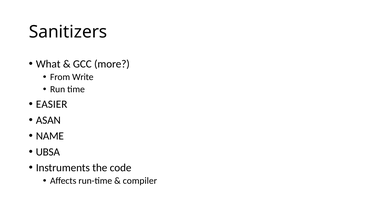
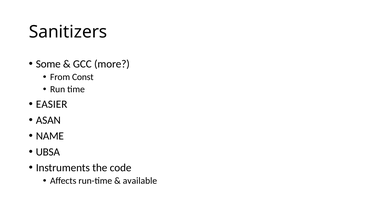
What: What -> Some
Write: Write -> Const
compiler: compiler -> available
